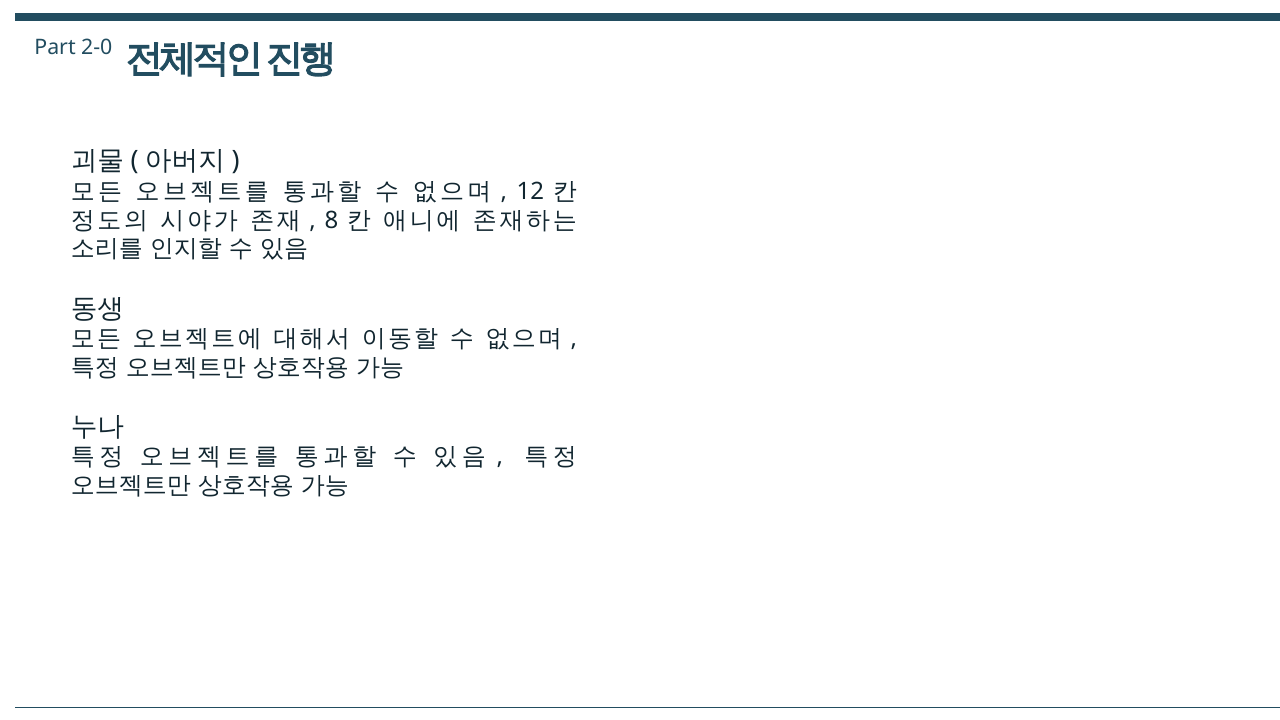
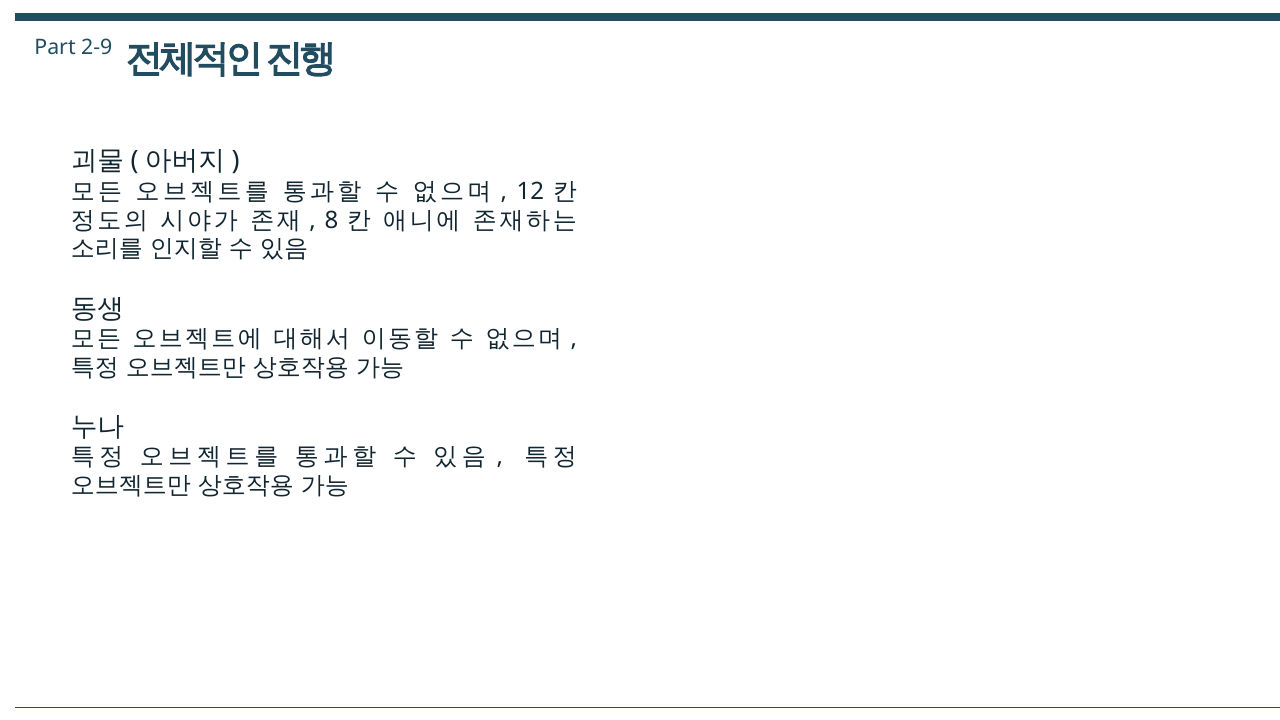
2-0: 2-0 -> 2-9
